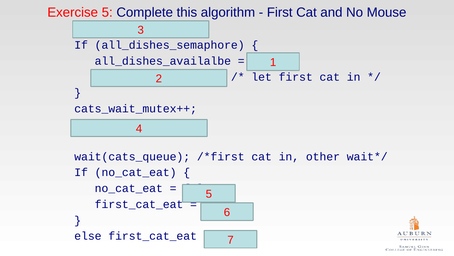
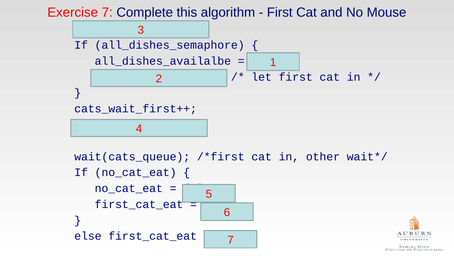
Exercise 5: 5 -> 7
cats_wait_mutex++: cats_wait_mutex++ -> cats_wait_first++
